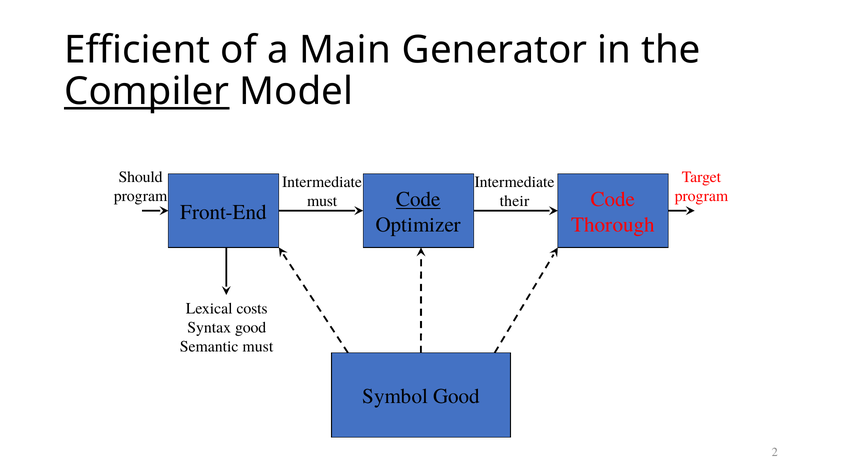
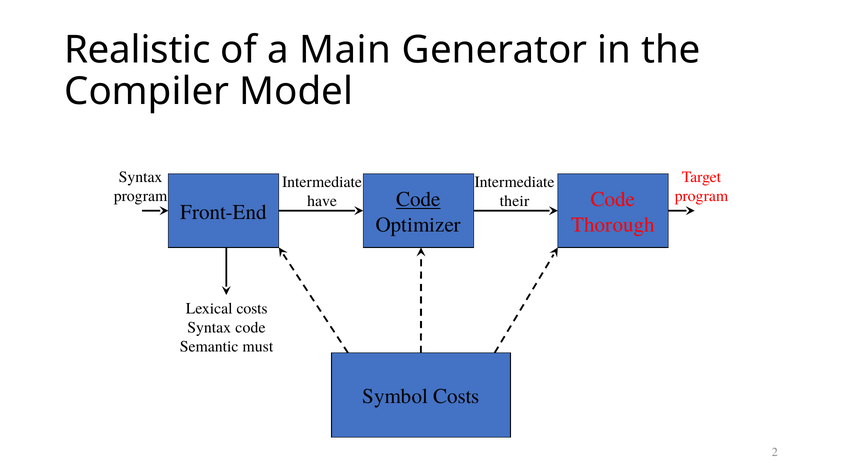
Efficient: Efficient -> Realistic
Compiler underline: present -> none
Should at (141, 177): Should -> Syntax
must at (322, 201): must -> have
Syntax good: good -> code
Symbol Good: Good -> Costs
